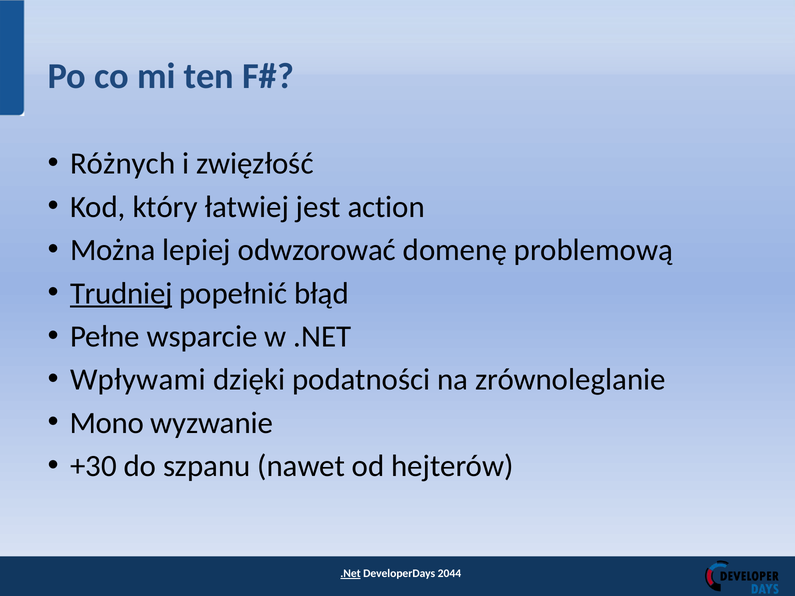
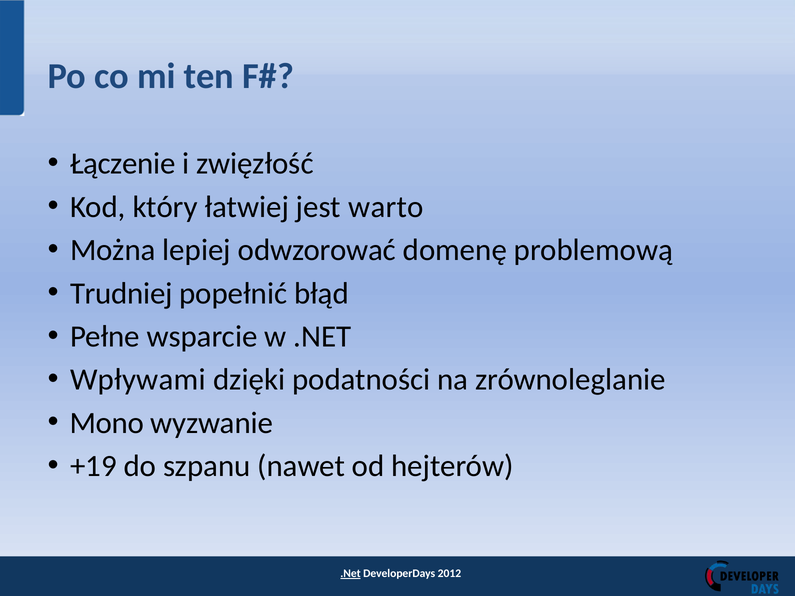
Różnych: Różnych -> Łączenie
action: action -> warto
Trudniej underline: present -> none
+30: +30 -> +19
2044: 2044 -> 2012
